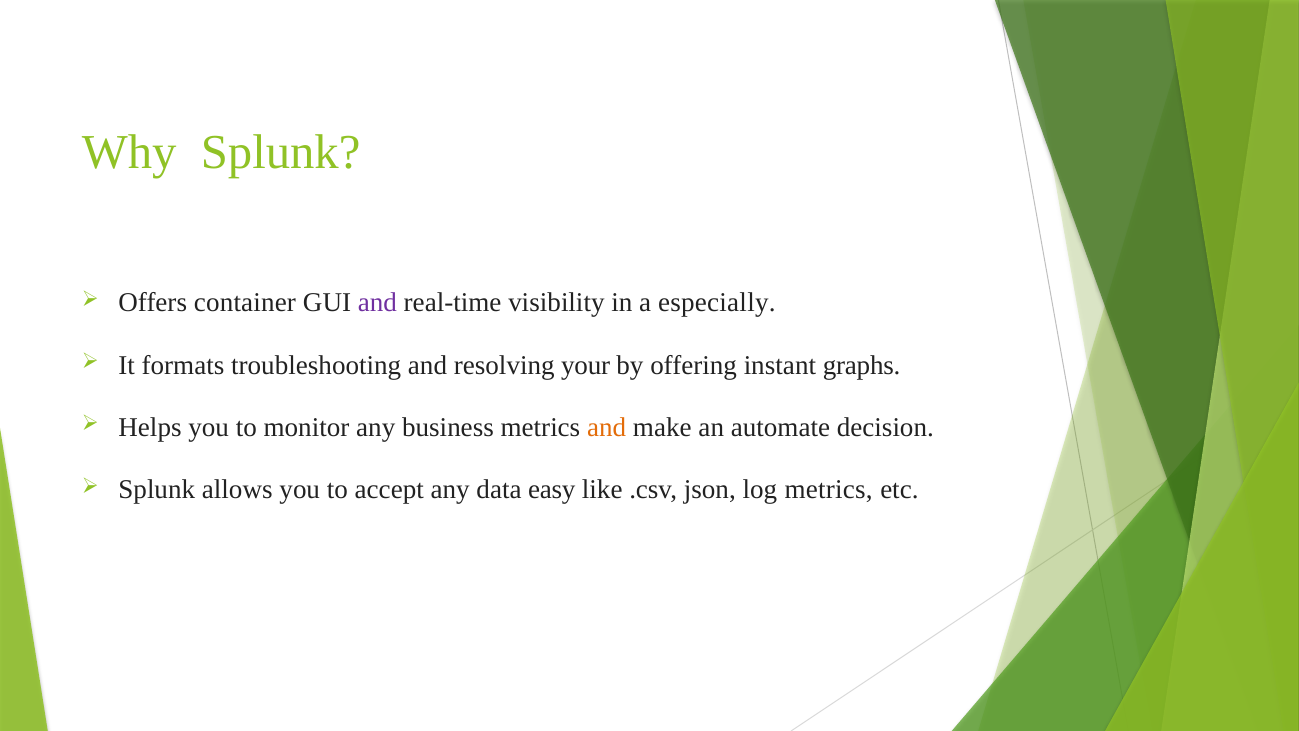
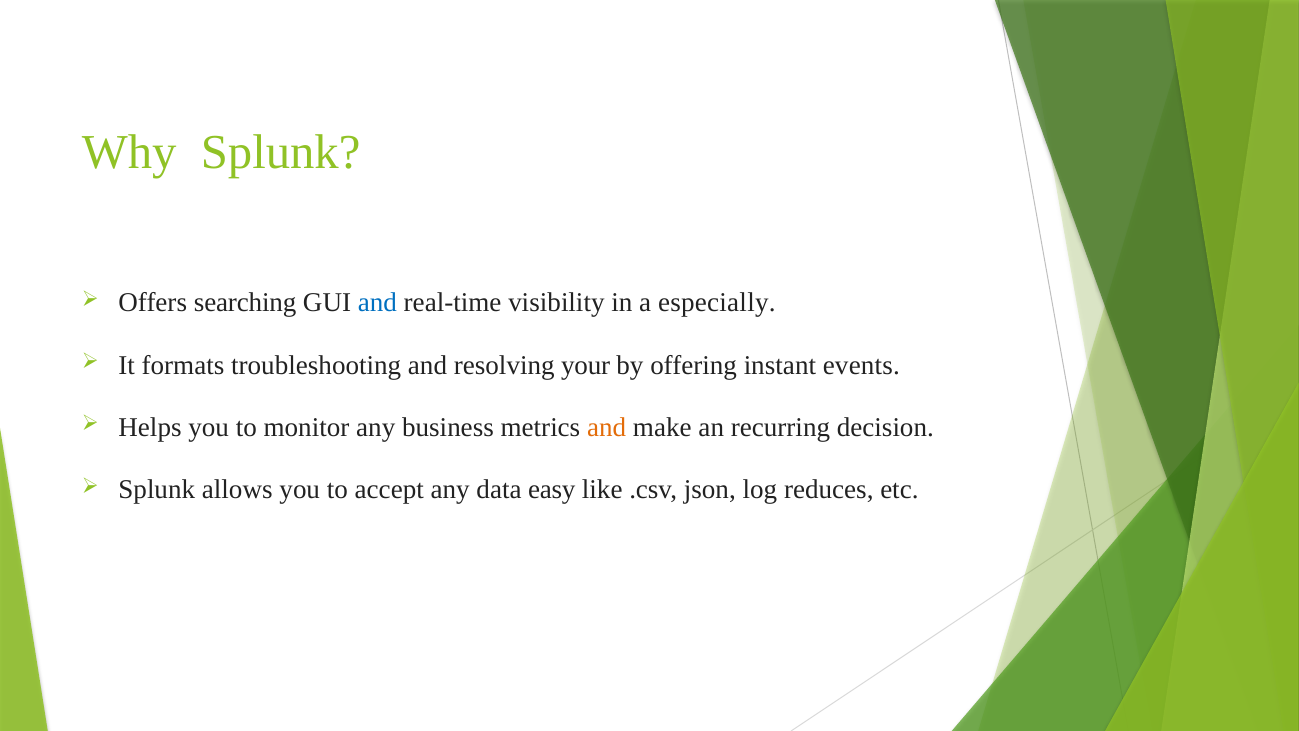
container: container -> searching
and at (377, 303) colour: purple -> blue
graphs: graphs -> events
automate: automate -> recurring
log metrics: metrics -> reduces
